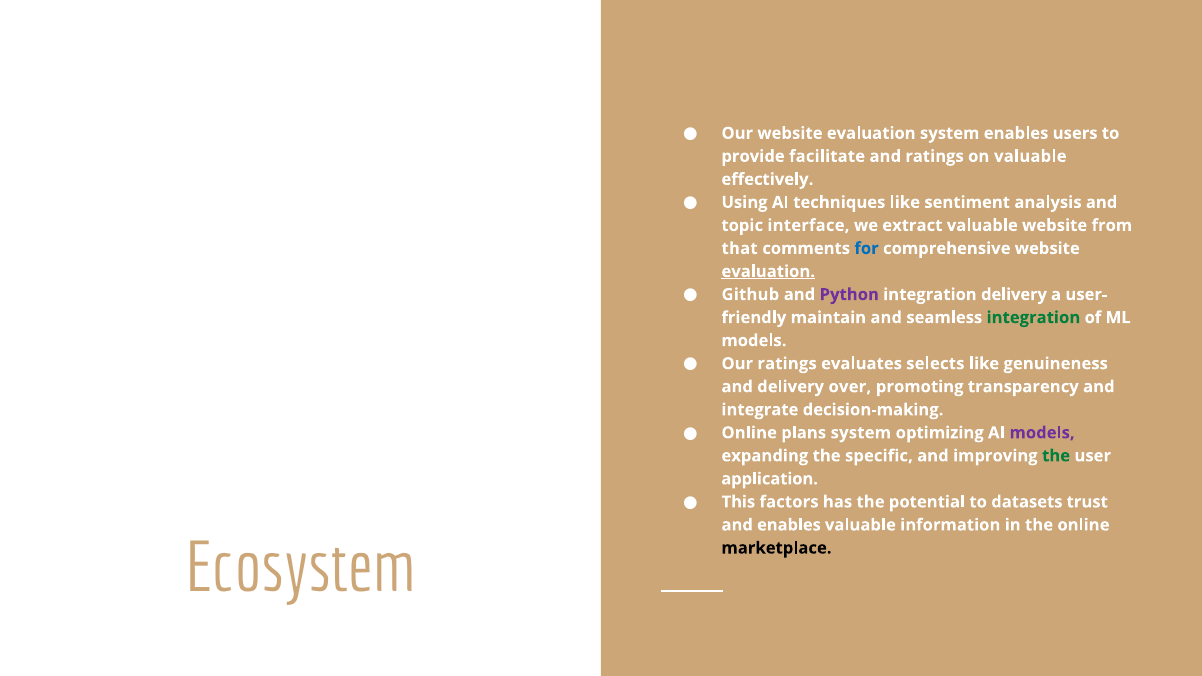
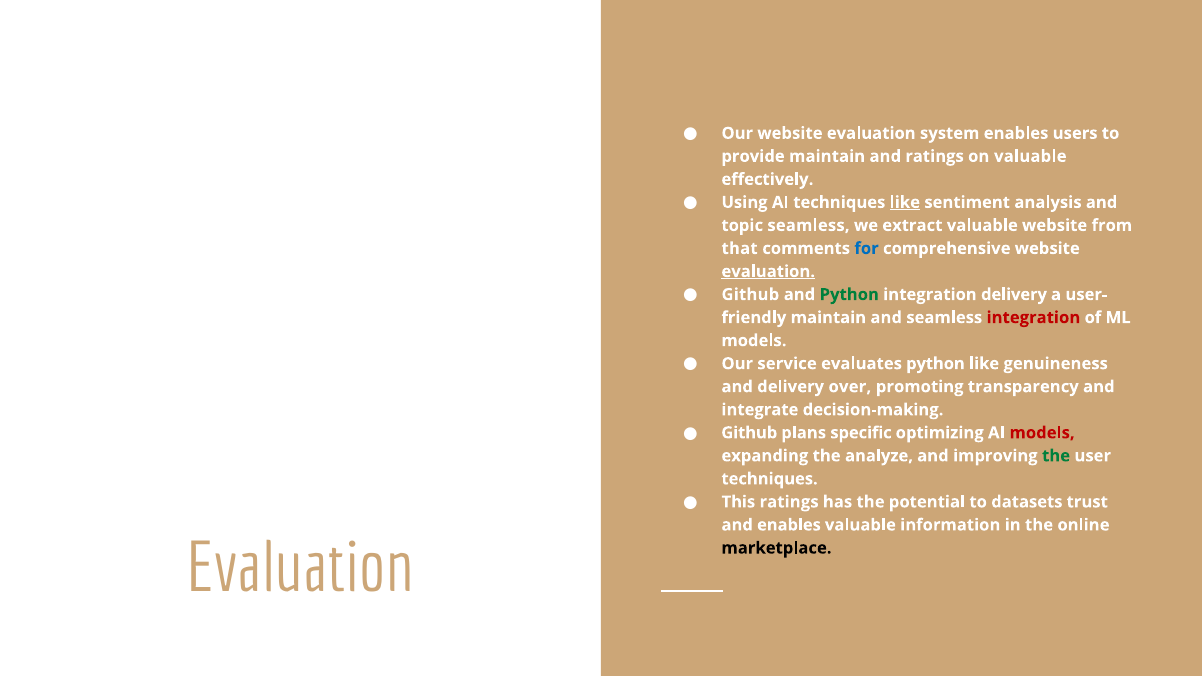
provide facilitate: facilitate -> maintain
like at (905, 202) underline: none -> present
topic interface: interface -> seamless
Python at (849, 295) colour: purple -> green
integration at (1033, 318) colour: green -> red
Our ratings: ratings -> service
evaluates selects: selects -> python
Online at (749, 433): Online -> Github
plans system: system -> specific
models at (1042, 433) colour: purple -> red
specific: specific -> analyze
application at (770, 479): application -> techniques
This factors: factors -> ratings
Ecosystem at (301, 568): Ecosystem -> Evaluation
